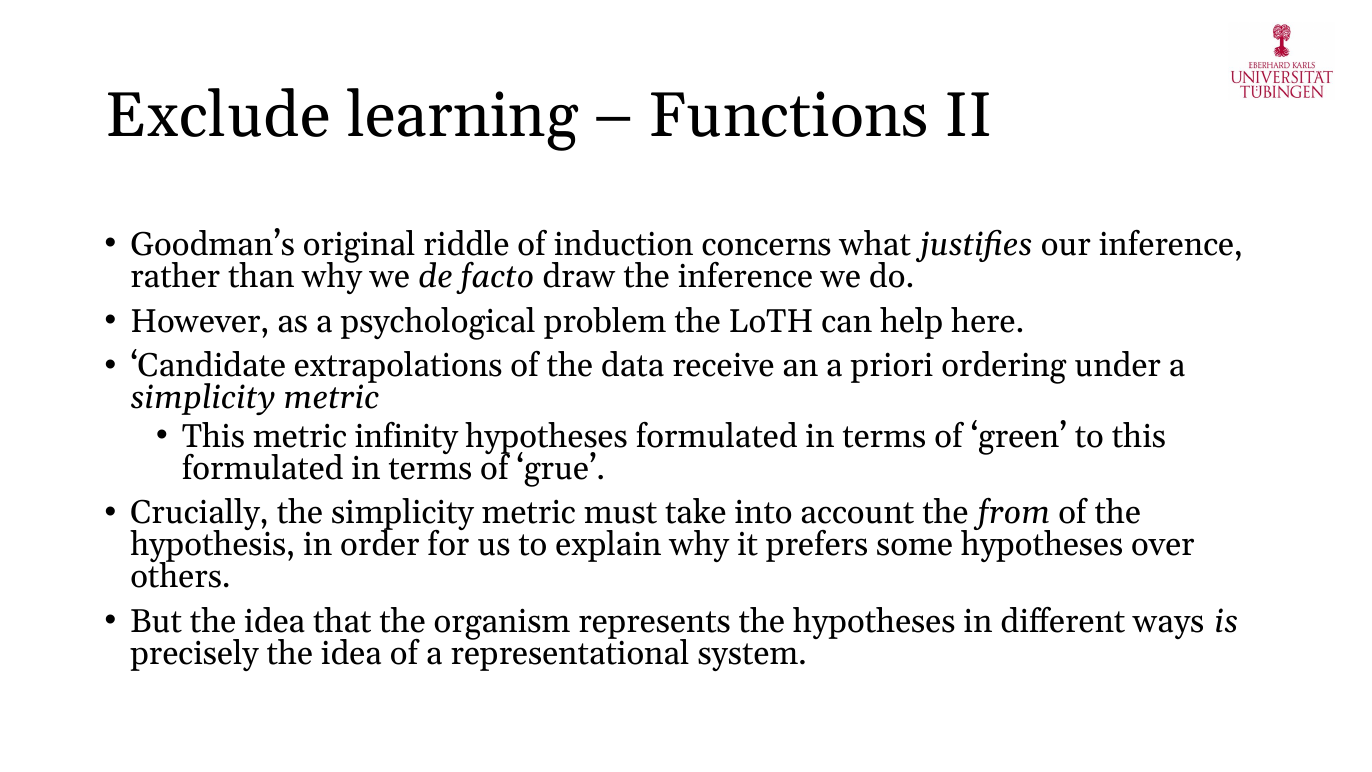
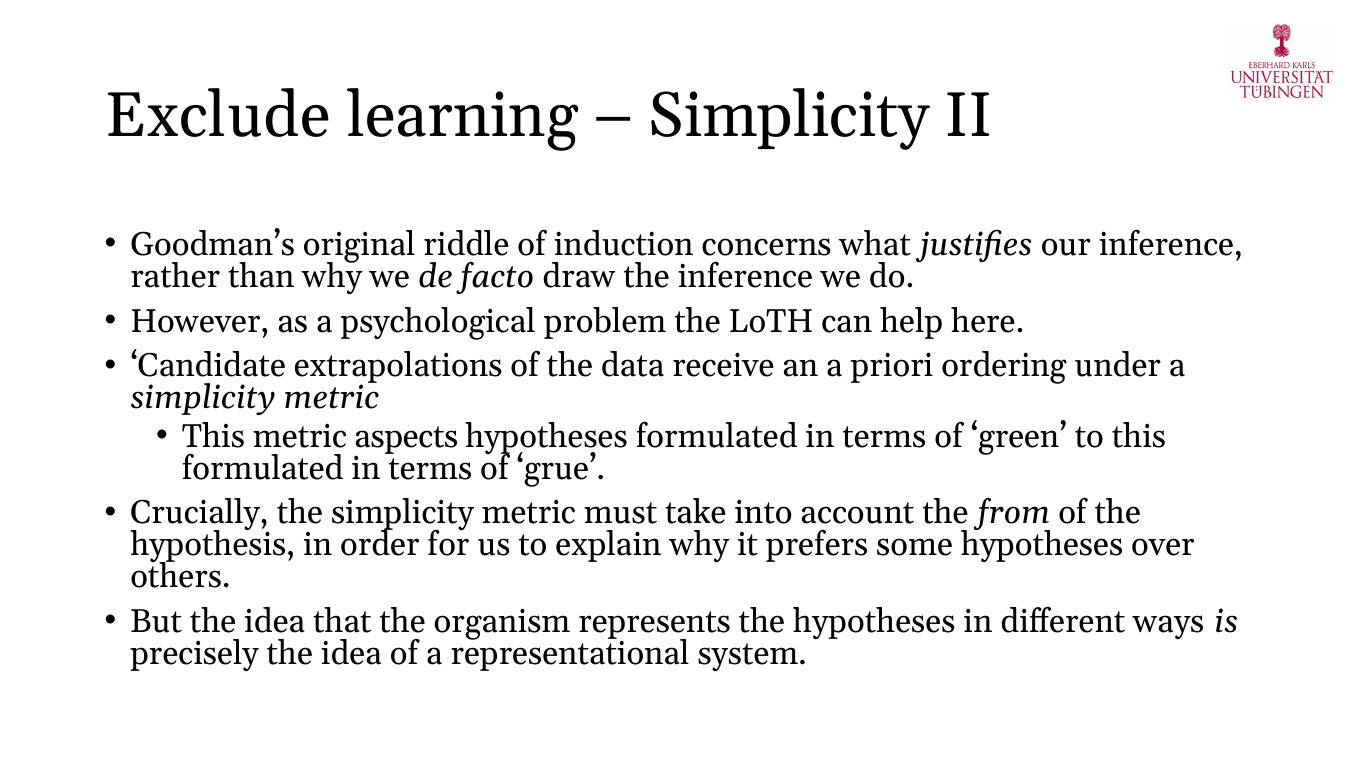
Functions at (789, 115): Functions -> Simplicity
infinity: infinity -> aspects
